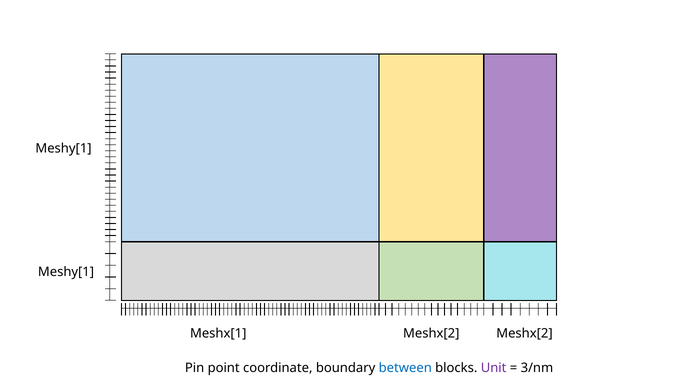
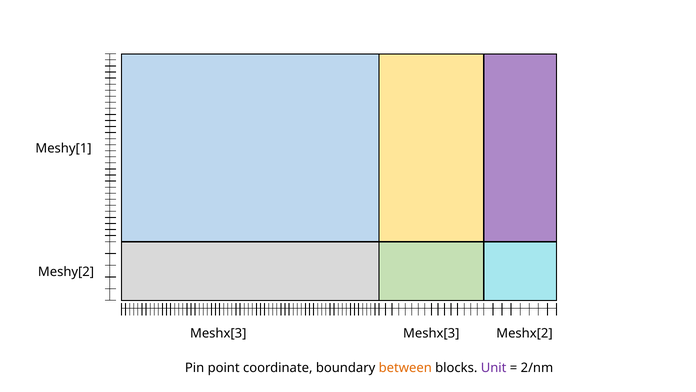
Meshy[1 at (66, 271): Meshy[1 -> Meshy[2
Meshx[1 at (218, 333): Meshx[1 -> Meshx[3
Meshx[2 at (431, 333): Meshx[2 -> Meshx[3
between colour: blue -> orange
3/nm: 3/nm -> 2/nm
